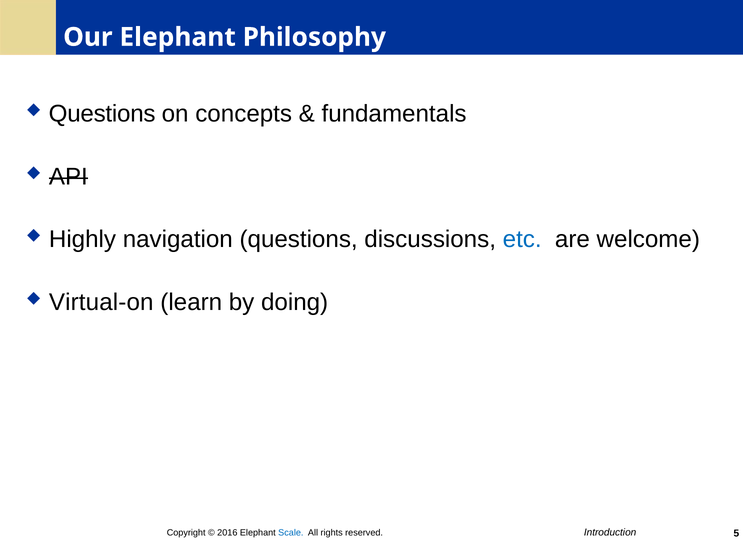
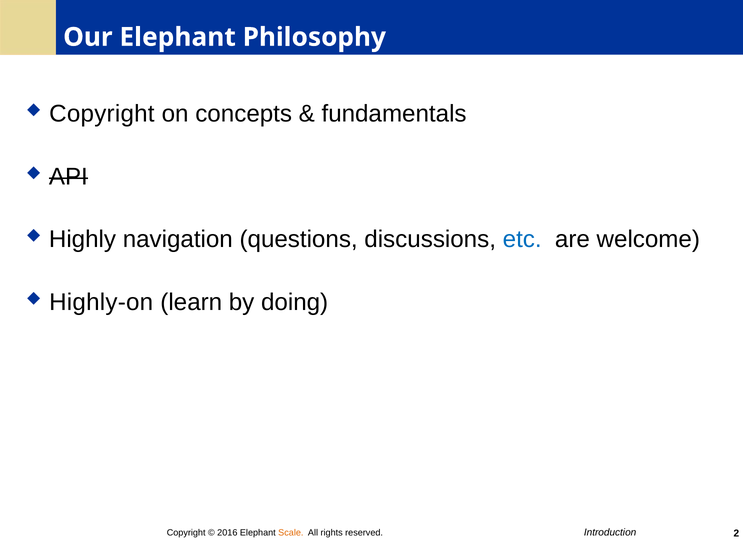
Questions at (102, 114): Questions -> Copyright
Virtual-on: Virtual-on -> Highly-on
Scale colour: blue -> orange
5: 5 -> 2
